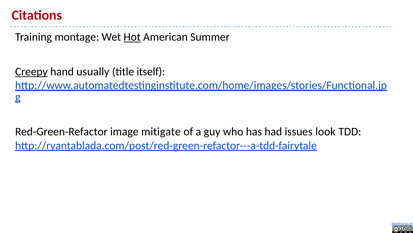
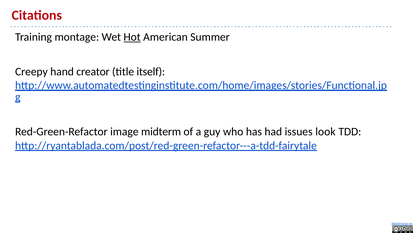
Creepy underline: present -> none
usually: usually -> creator
mitigate: mitigate -> midterm
